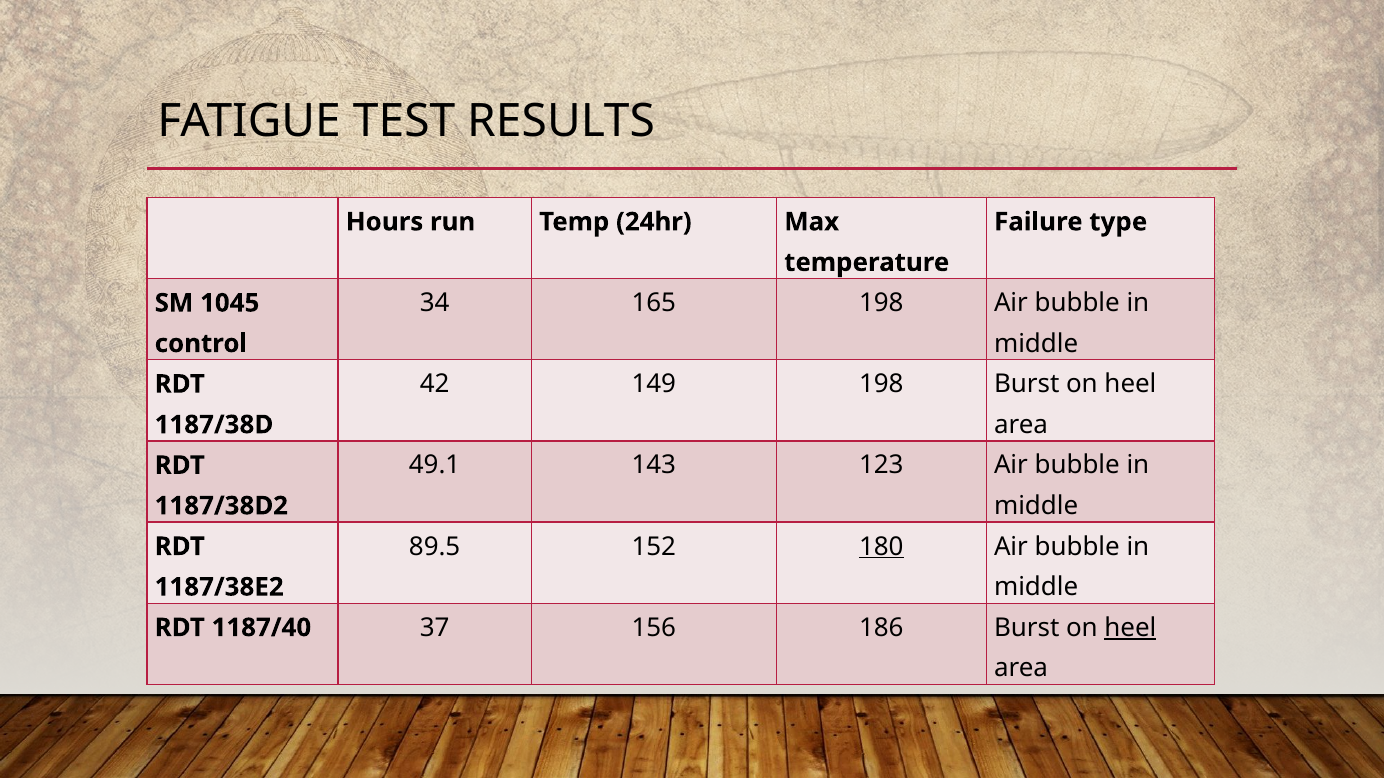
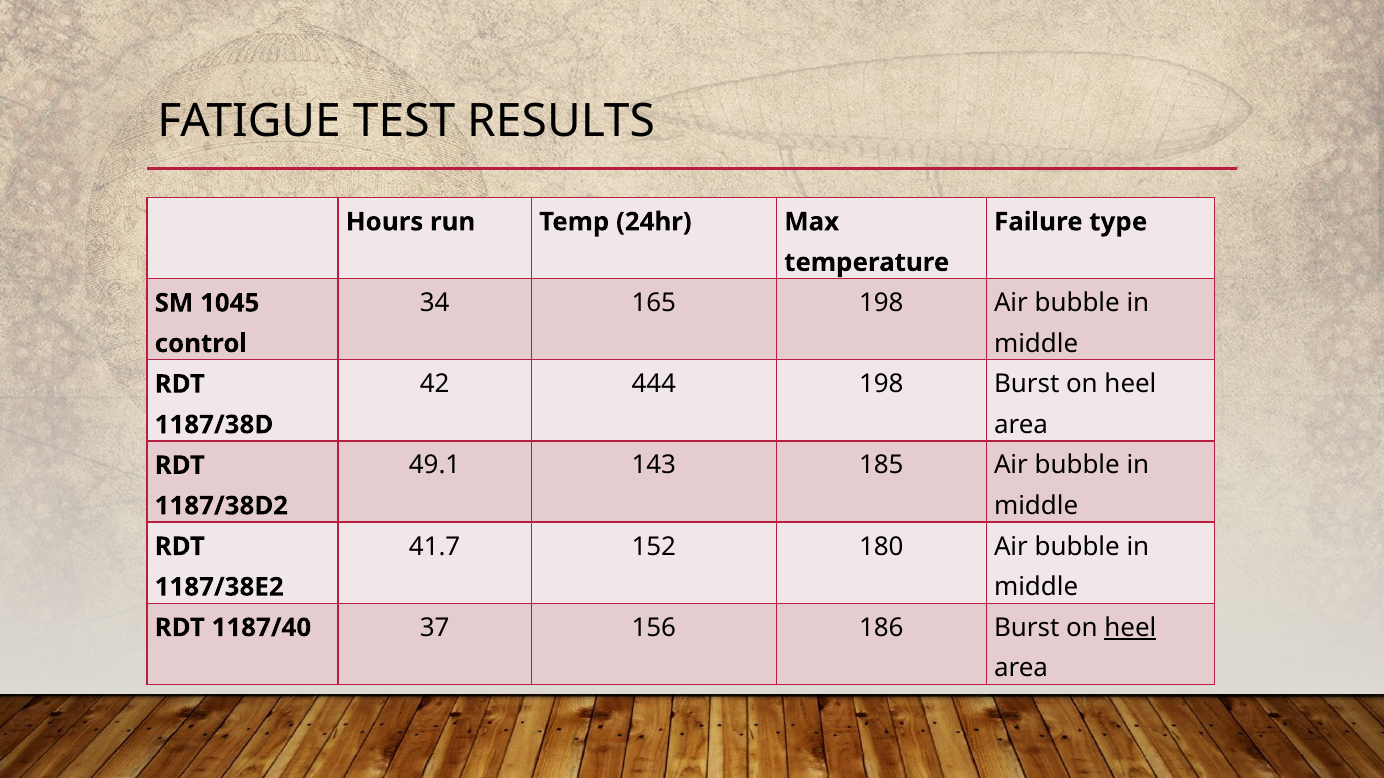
149: 149 -> 444
123: 123 -> 185
89.5: 89.5 -> 41.7
180 underline: present -> none
